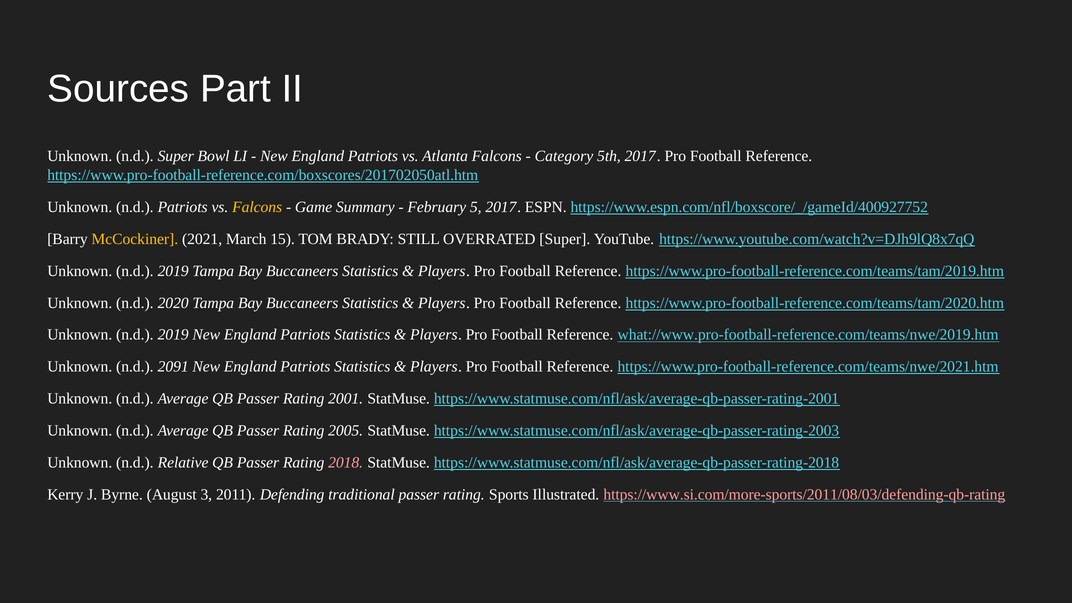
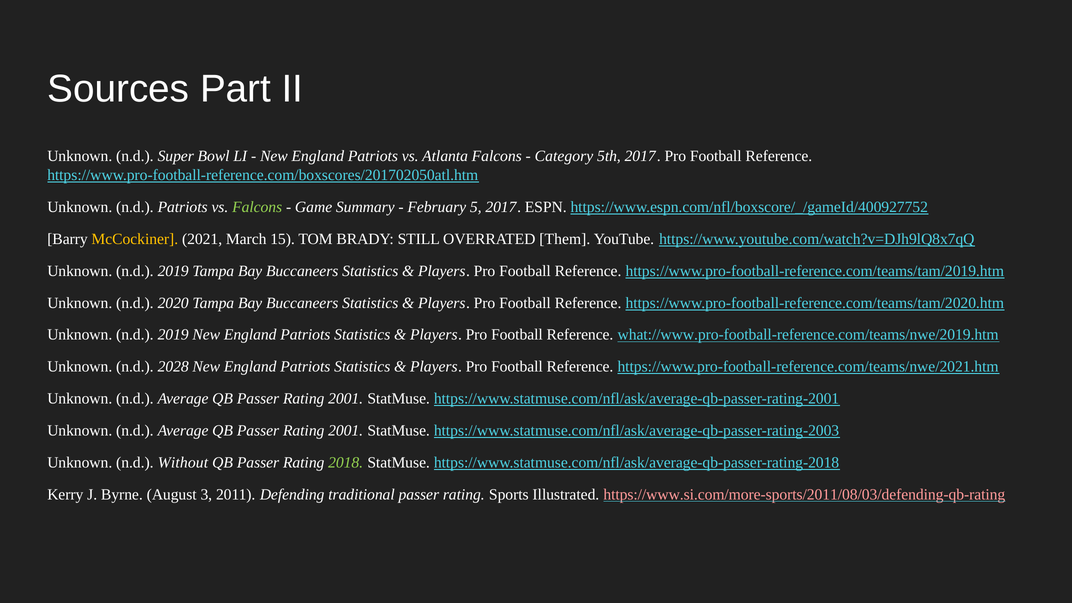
Falcons at (257, 207) colour: yellow -> light green
OVERRATED Super: Super -> Them
2091: 2091 -> 2028
2005 at (346, 431): 2005 -> 2001
Relative: Relative -> Without
2018 colour: pink -> light green
